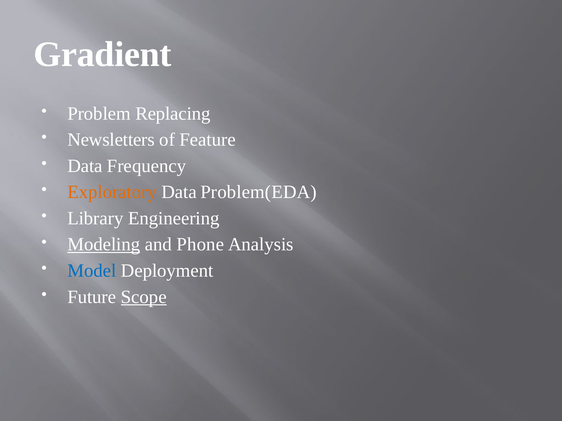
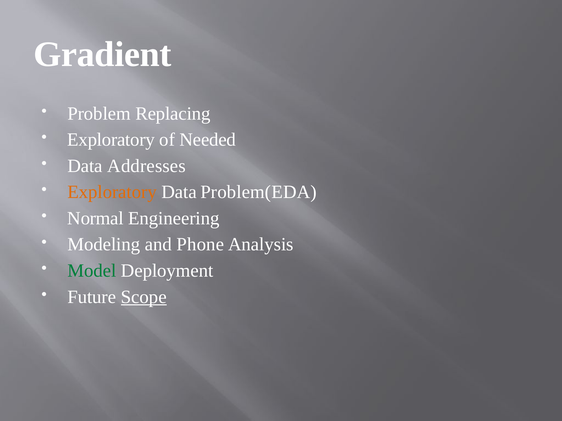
Newsletters at (111, 140): Newsletters -> Exploratory
Feature: Feature -> Needed
Frequency: Frequency -> Addresses
Library: Library -> Normal
Modeling underline: present -> none
Model colour: blue -> green
